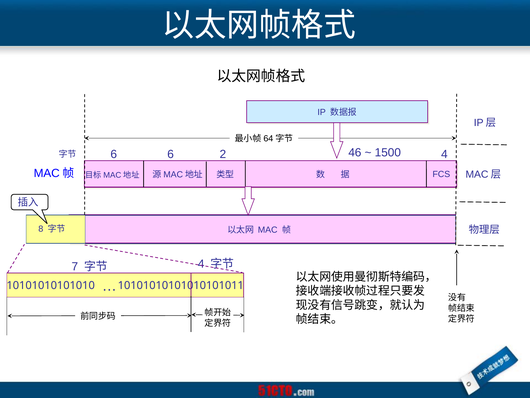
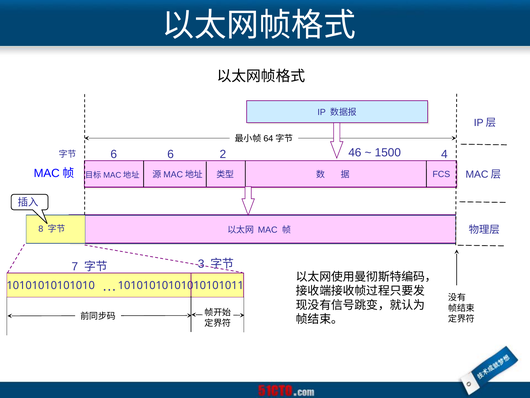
4 at (201, 264): 4 -> 3
